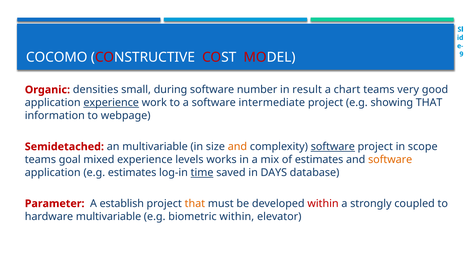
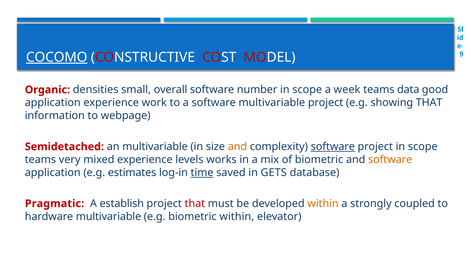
COCOMO underline: none -> present
during: during -> overall
result at (307, 90): result -> scope
chart: chart -> week
very: very -> data
experience at (111, 103) underline: present -> none
software intermediate: intermediate -> multivariable
goal: goal -> very
of estimates: estimates -> biometric
DAYS: DAYS -> GETS
Parameter: Parameter -> Pragmatic
that at (195, 204) colour: orange -> red
within at (323, 204) colour: red -> orange
